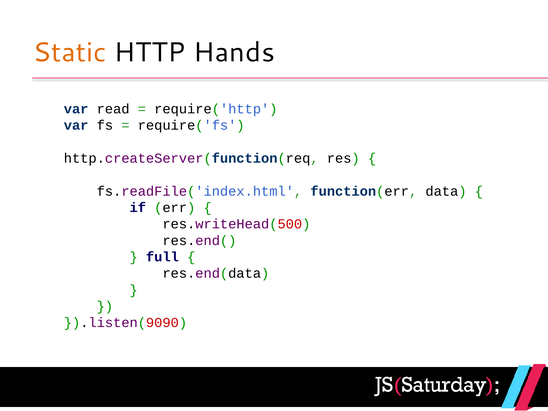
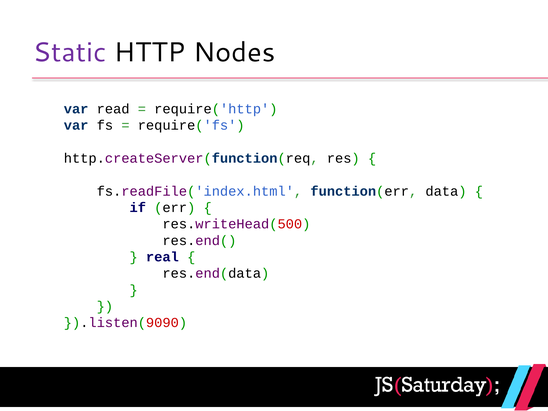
Static colour: orange -> purple
Hands: Hands -> Nodes
full: full -> real
